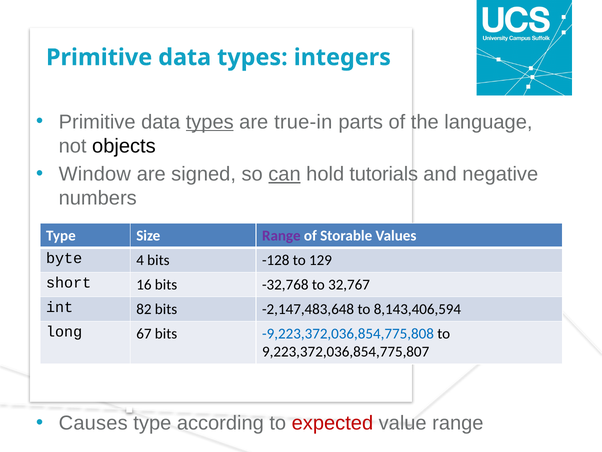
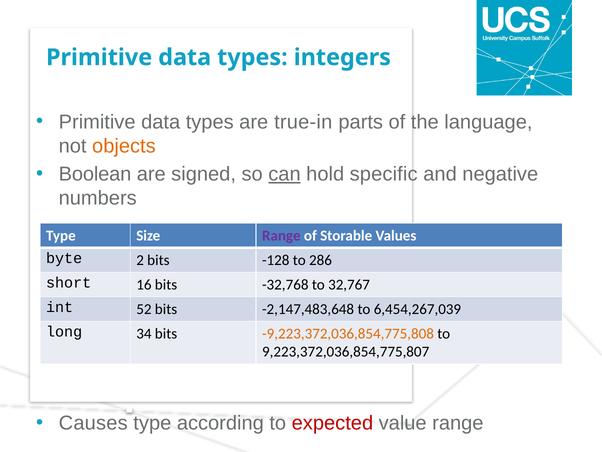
types at (210, 122) underline: present -> none
objects colour: black -> orange
Window: Window -> Boolean
tutorials: tutorials -> specific
4: 4 -> 2
129: 129 -> 286
82: 82 -> 52
8,143,406,594: 8,143,406,594 -> 6,454,267,039
67: 67 -> 34
-9,223,372,036,854,775,808 colour: blue -> orange
